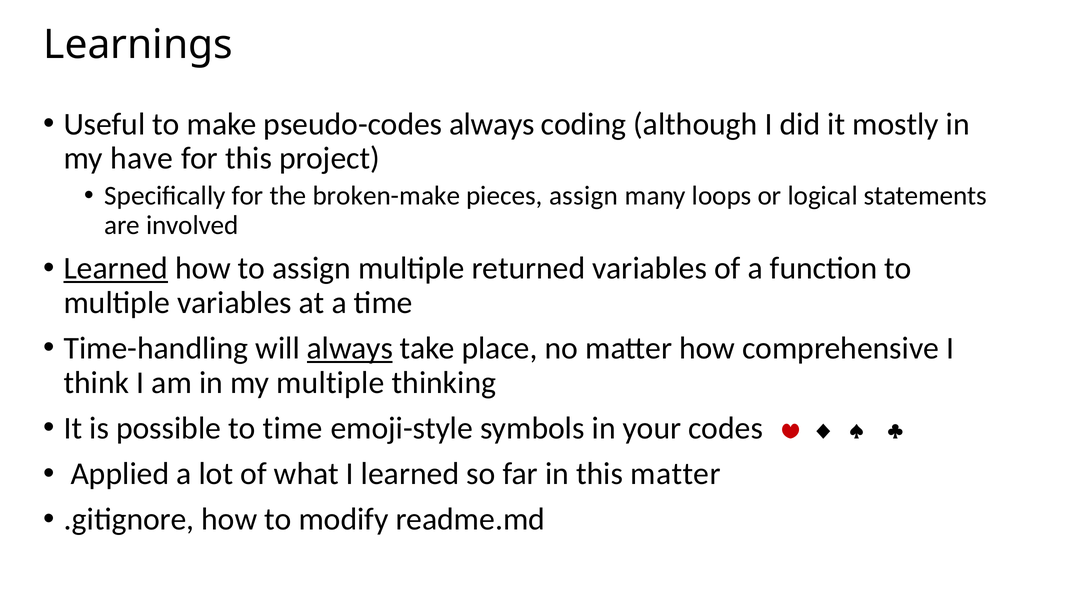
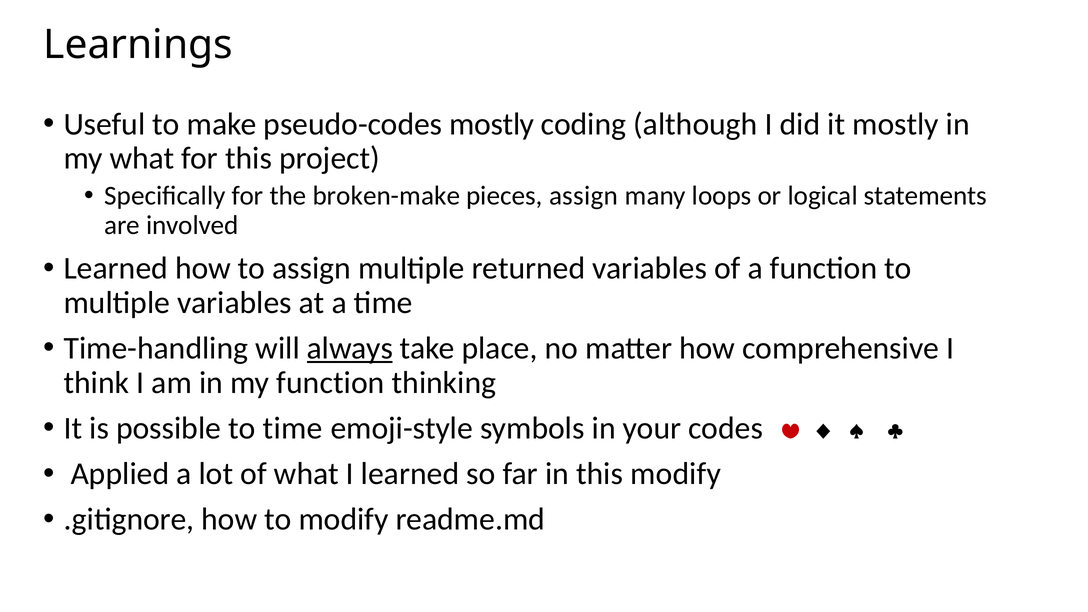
pseudo-codes always: always -> mostly
my have: have -> what
Learned at (116, 268) underline: present -> none
my multiple: multiple -> function
this matter: matter -> modify
